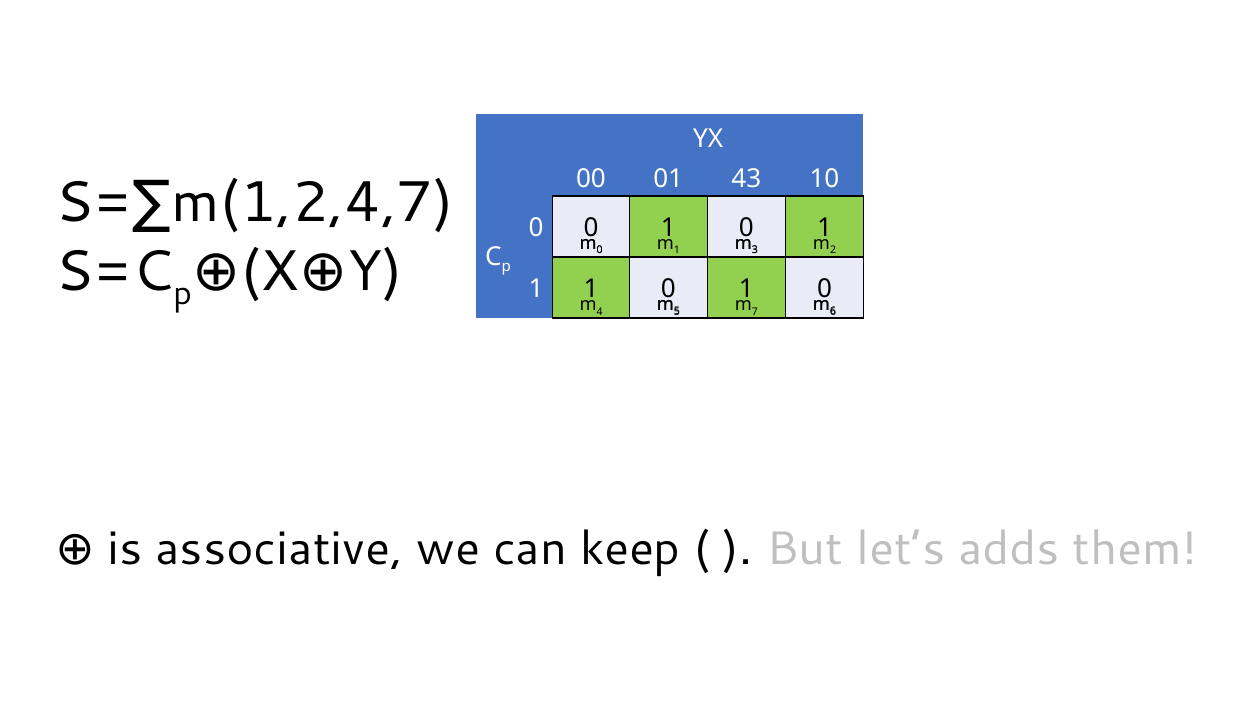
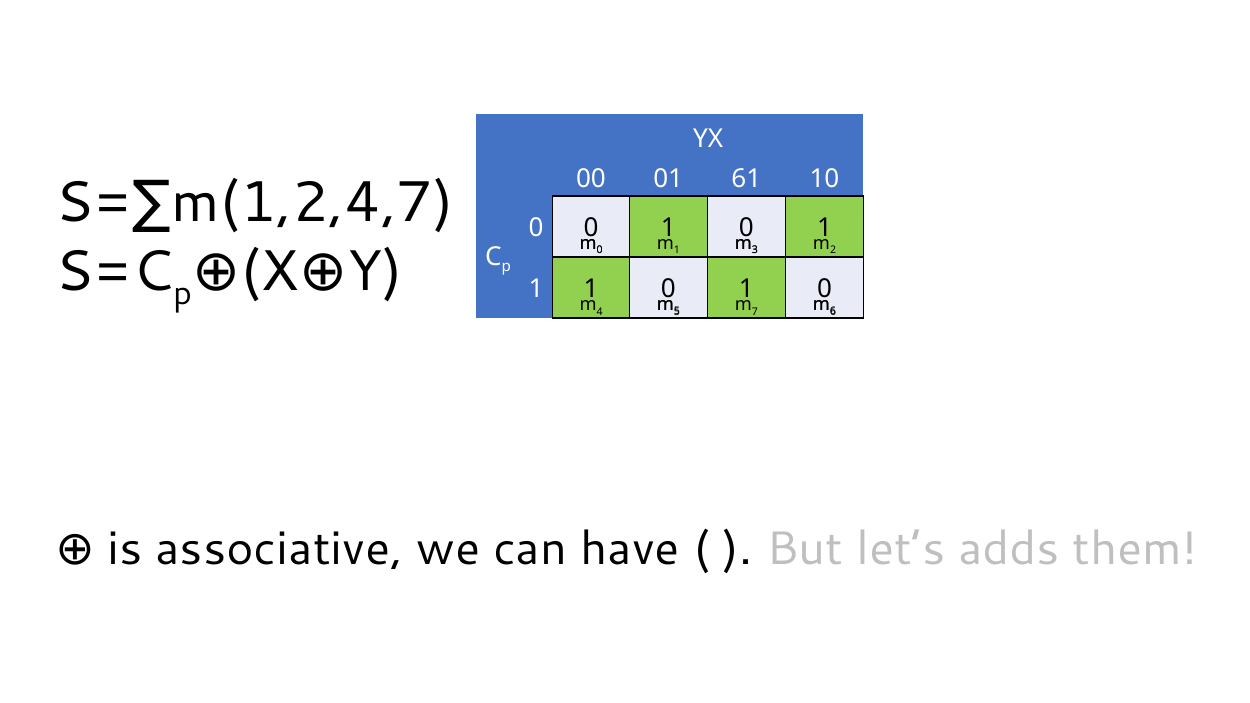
43: 43 -> 61
keep: keep -> have
